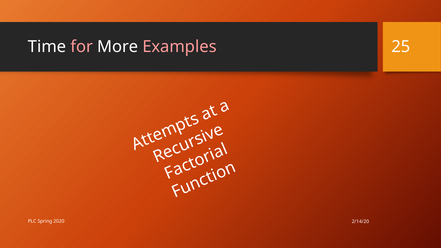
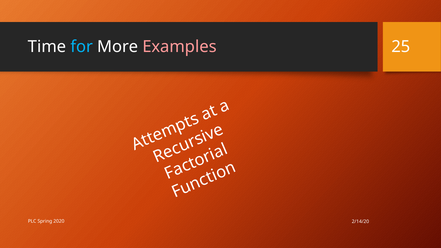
for colour: pink -> light blue
